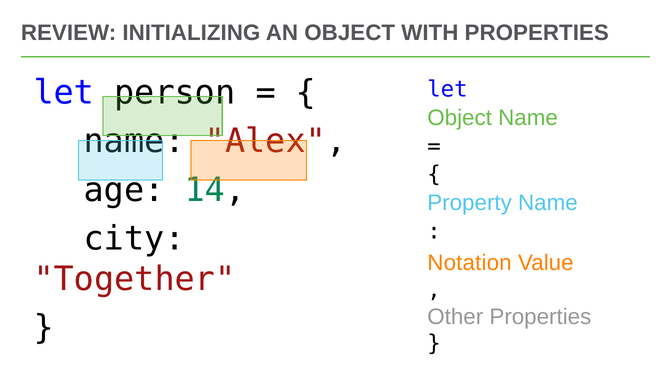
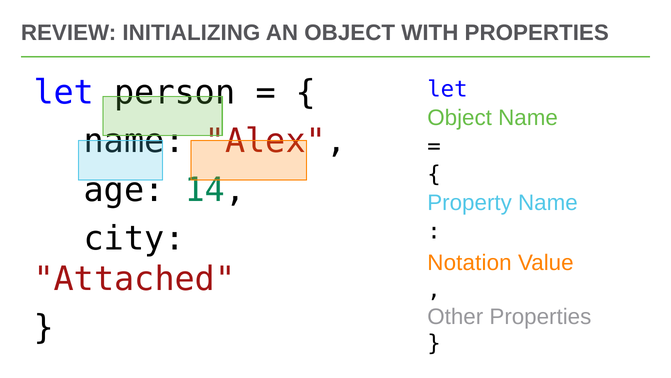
Together: Together -> Attached
